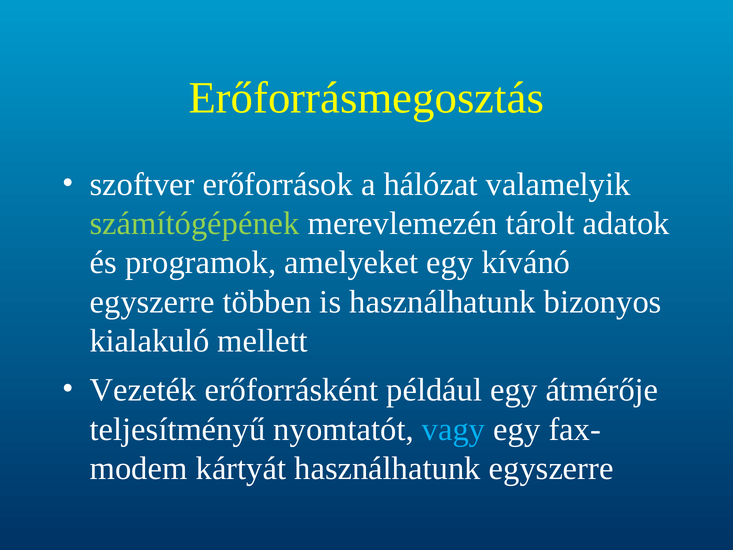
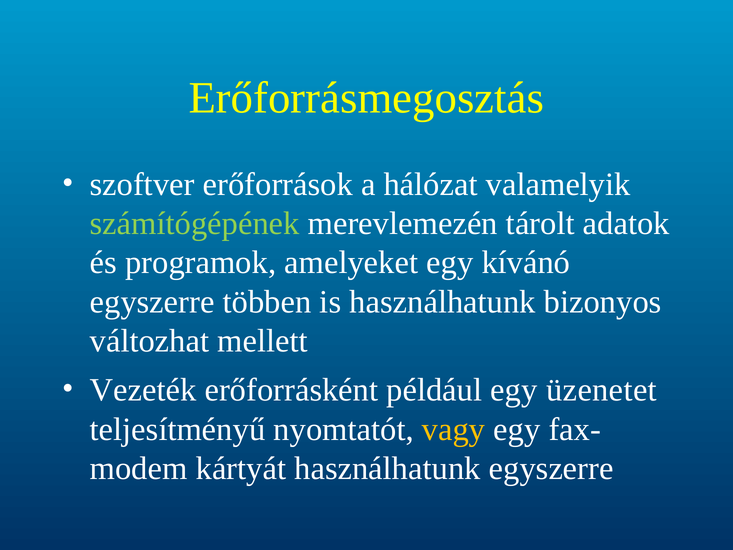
kialakuló: kialakuló -> változhat
átmérője: átmérője -> üzenetet
vagy colour: light blue -> yellow
